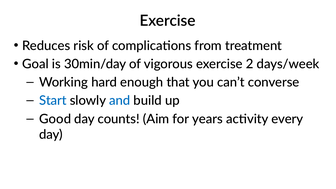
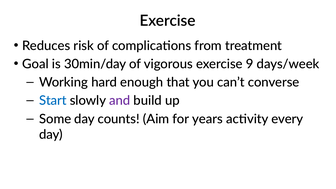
2: 2 -> 9
and colour: blue -> purple
Good: Good -> Some
